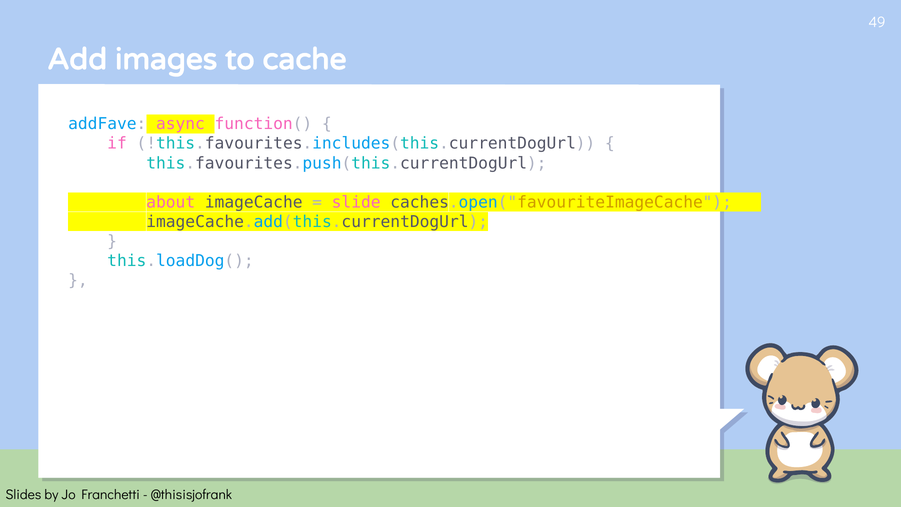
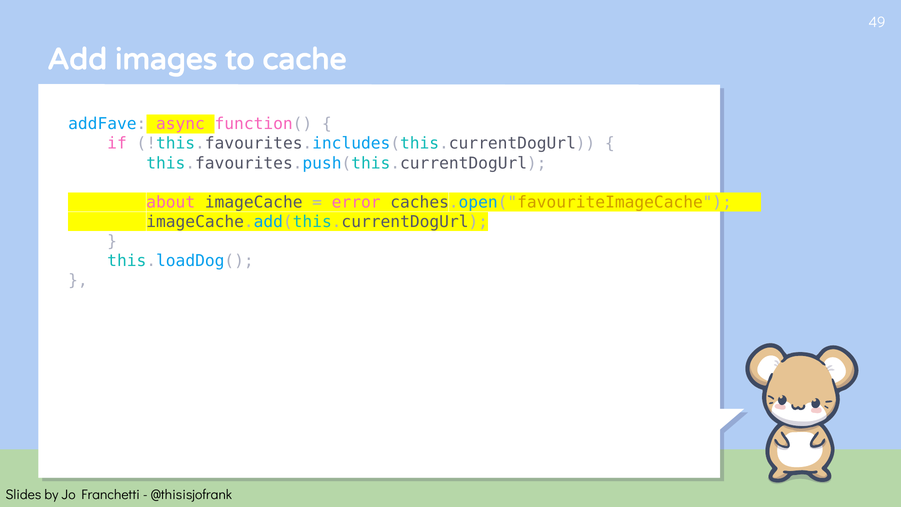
slide: slide -> error
